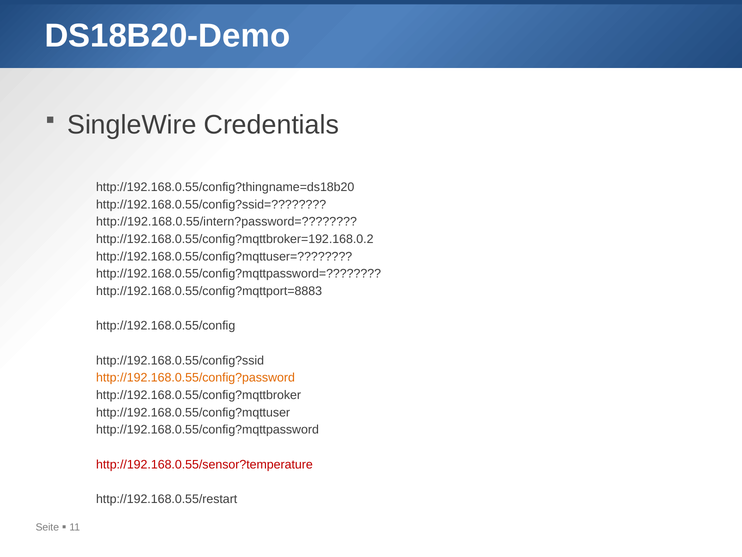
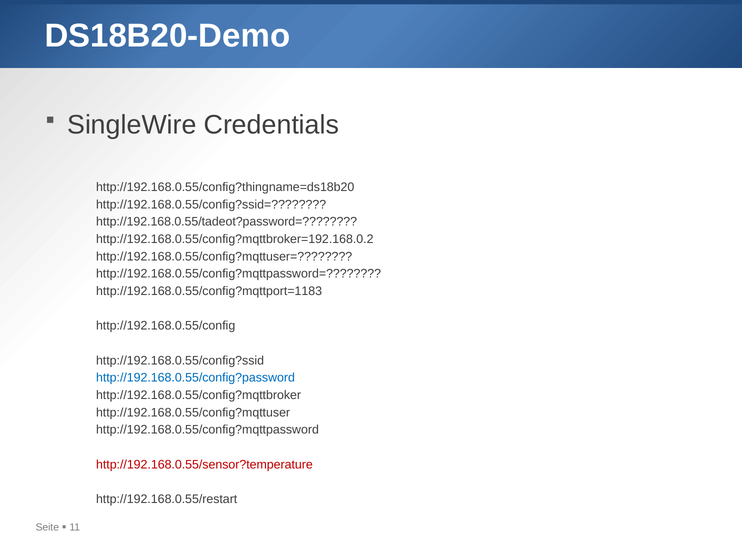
http://192.168.0.55/intern?password=: http://192.168.0.55/intern?password= -> http://192.168.0.55/tadeot?password=
http://192.168.0.55/config?mqttport=8883: http://192.168.0.55/config?mqttport=8883 -> http://192.168.0.55/config?mqttport=1183
http://192.168.0.55/config?password colour: orange -> blue
